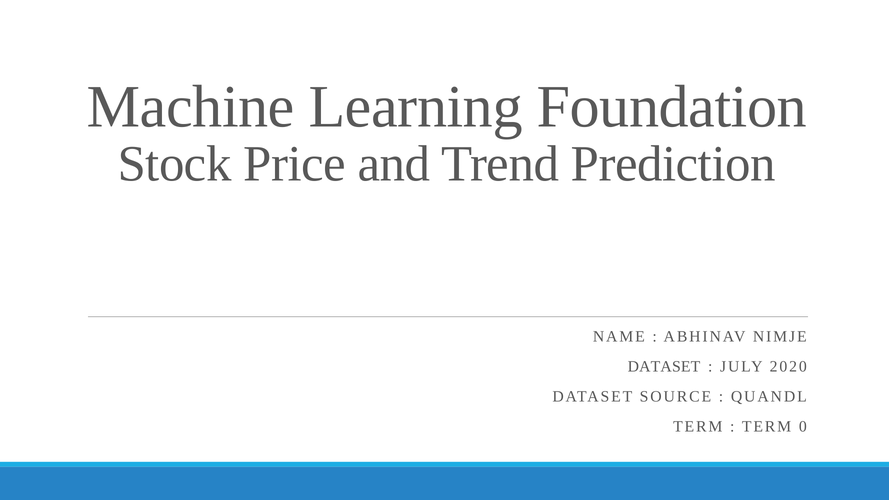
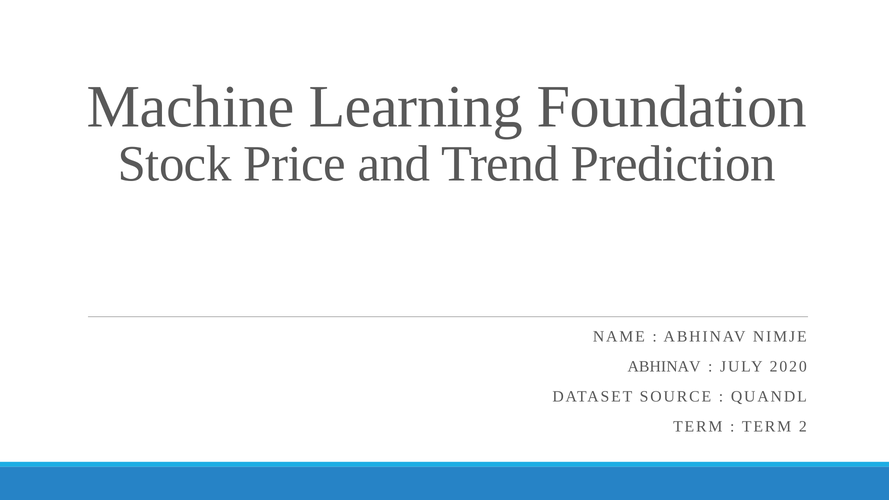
DATASET at (664, 367): DATASET -> ABHINAV
0: 0 -> 2
